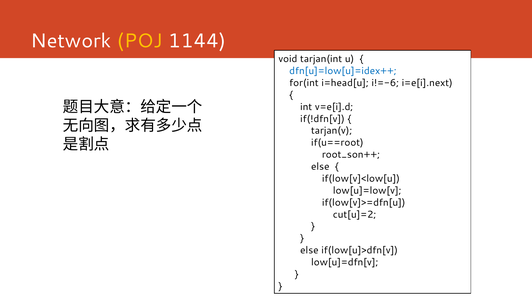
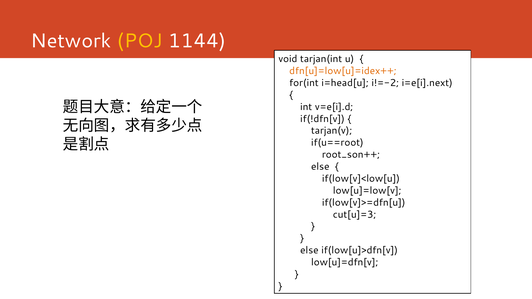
dfn[u]=low[u]=idex++ colour: blue -> orange
i!=-6: i!=-6 -> i!=-2
cut[u]=2: cut[u]=2 -> cut[u]=3
